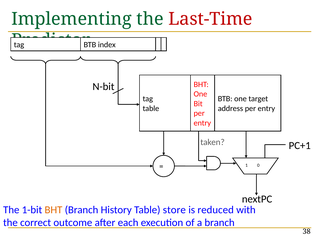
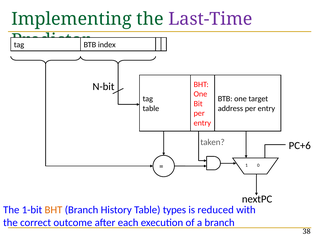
Last-Time colour: red -> purple
PC+1: PC+1 -> PC+6
store: store -> types
